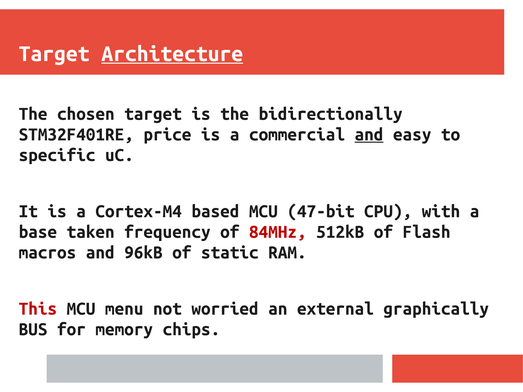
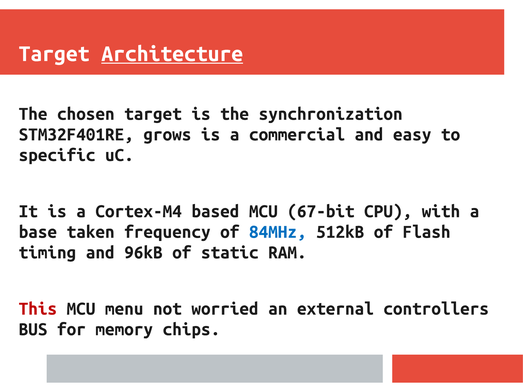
bidirectionally: bidirectionally -> synchronization
price: price -> grows
and at (369, 135) underline: present -> none
47-bit: 47-bit -> 67-bit
84MHz colour: red -> blue
macros: macros -> timing
graphically: graphically -> controllers
